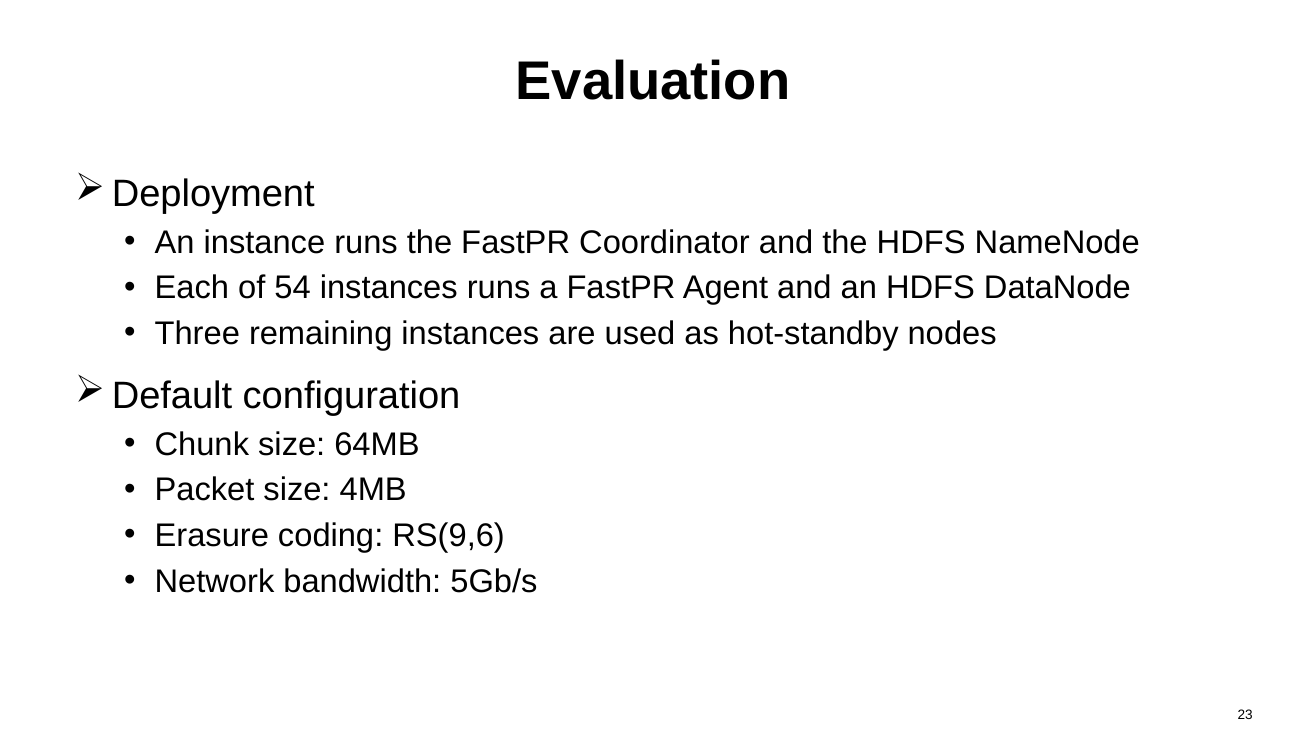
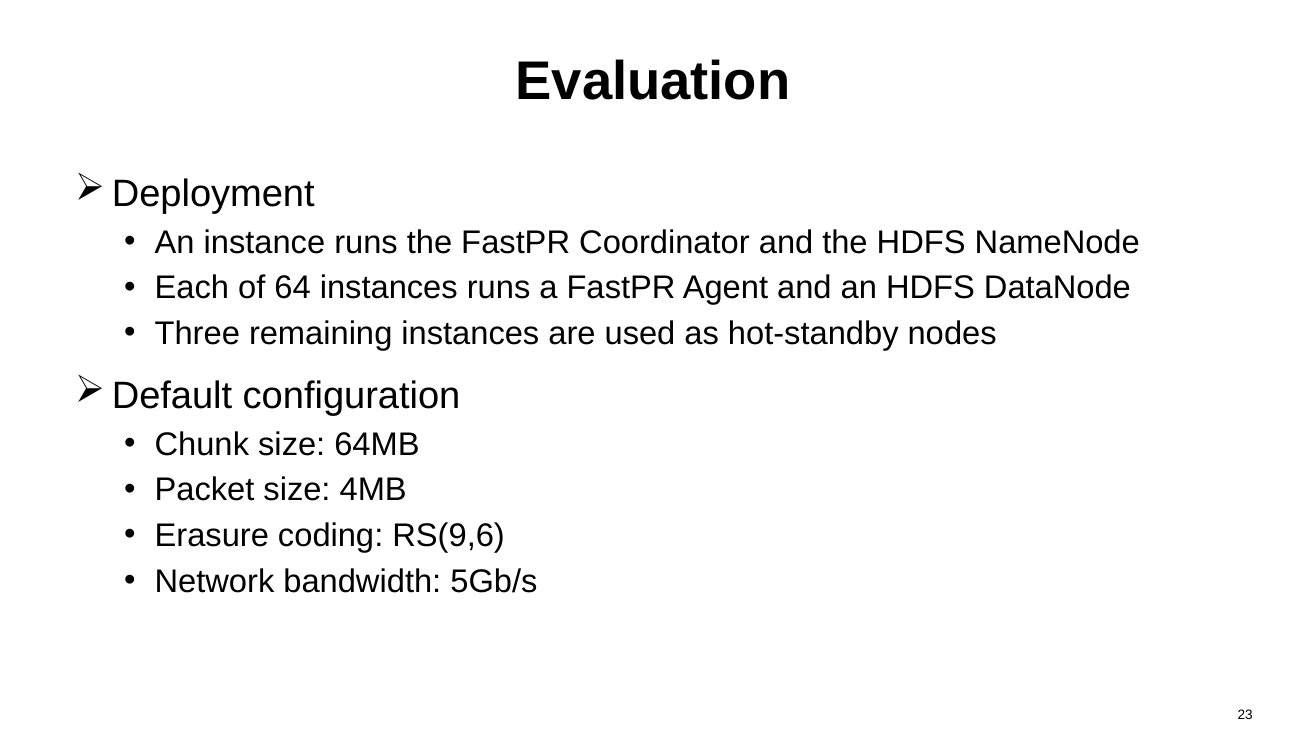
54: 54 -> 64
